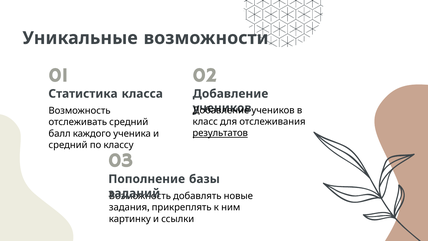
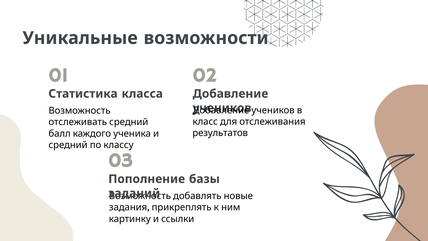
результатов underline: present -> none
